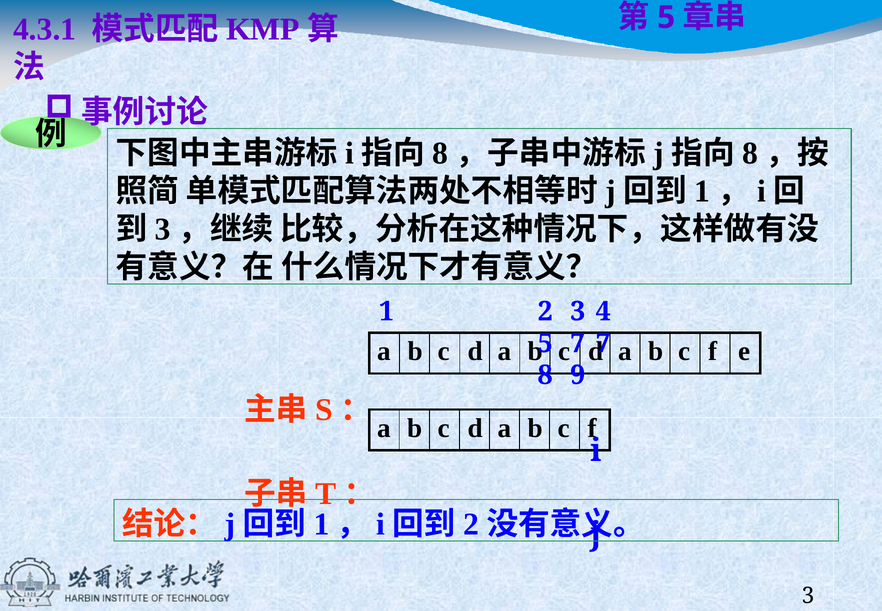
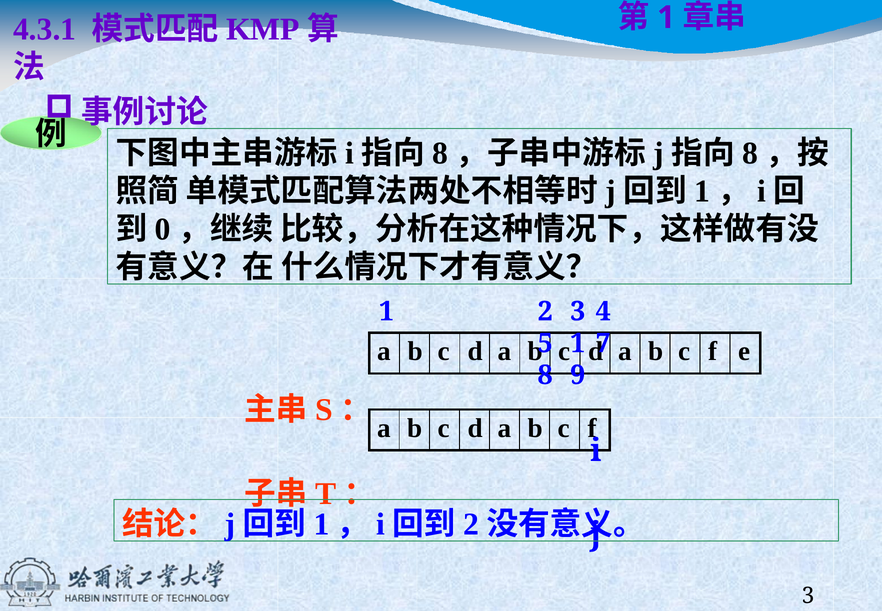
5 at (666, 17): 5 -> 1
3 at (163, 229): 3 -> 0
5 7: 7 -> 1
